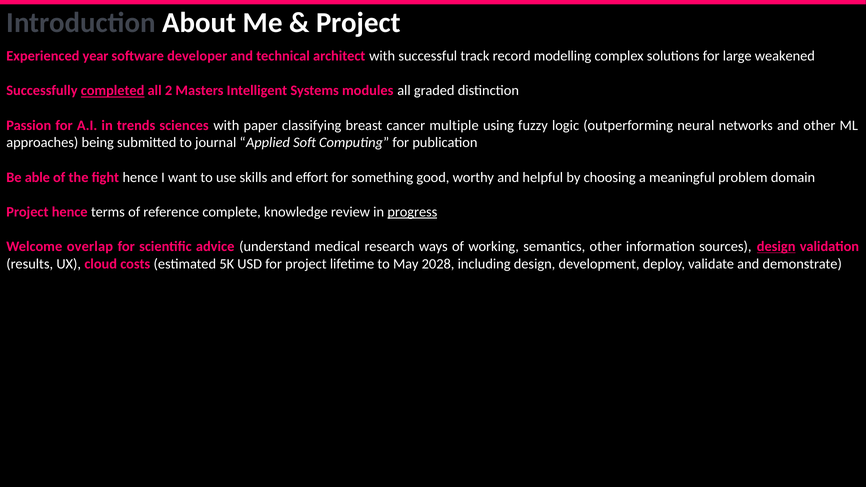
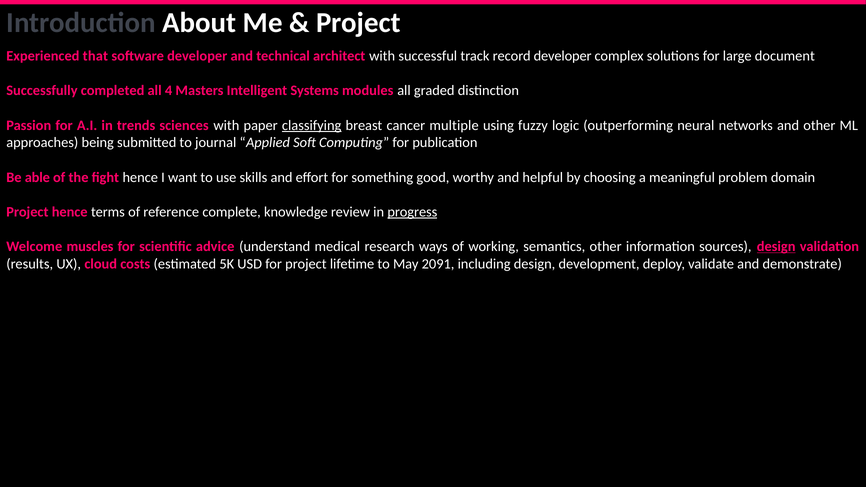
year: year -> that
record modelling: modelling -> developer
weakened: weakened -> document
completed underline: present -> none
2: 2 -> 4
classifying underline: none -> present
overlap: overlap -> muscles
2028: 2028 -> 2091
